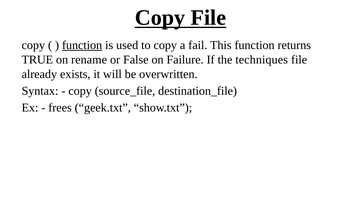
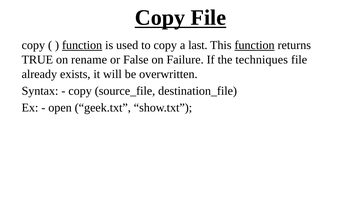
fail: fail -> last
function at (255, 45) underline: none -> present
frees: frees -> open
